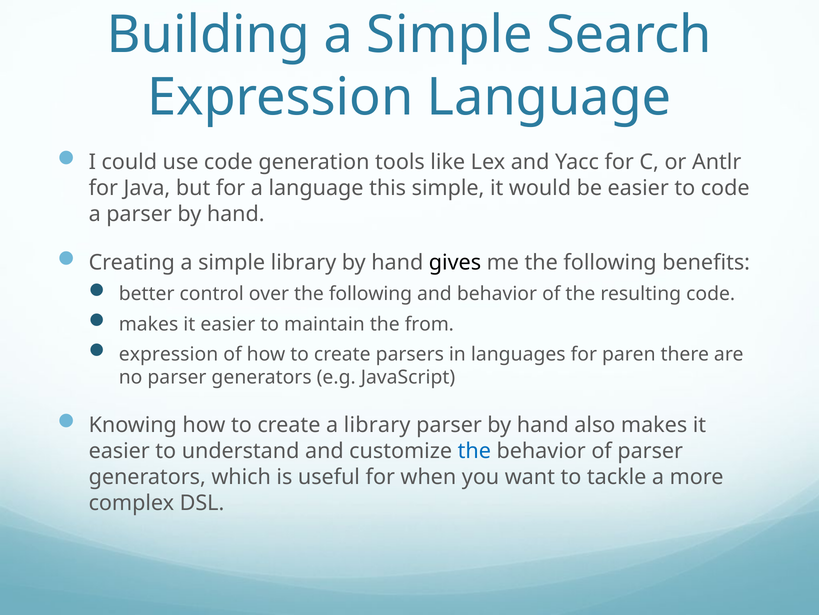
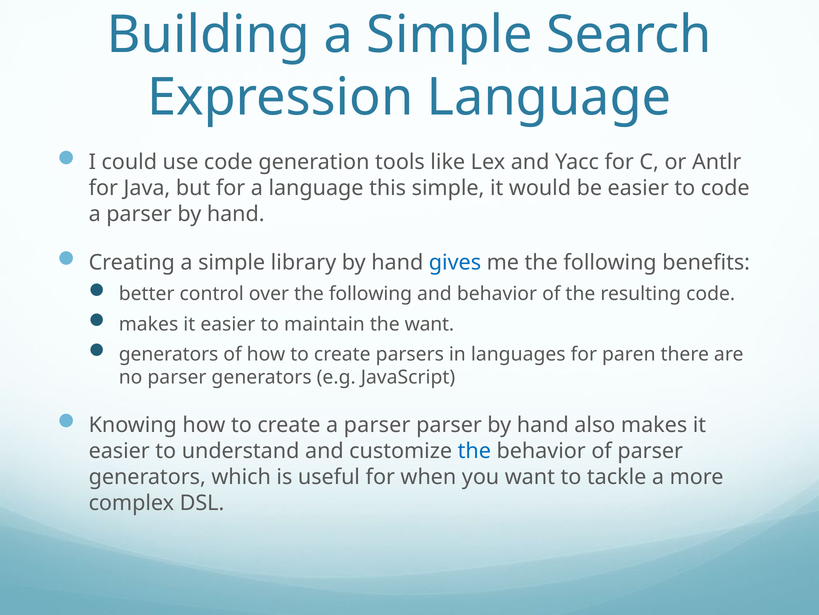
gives colour: black -> blue
the from: from -> want
expression at (169, 354): expression -> generators
create a library: library -> parser
